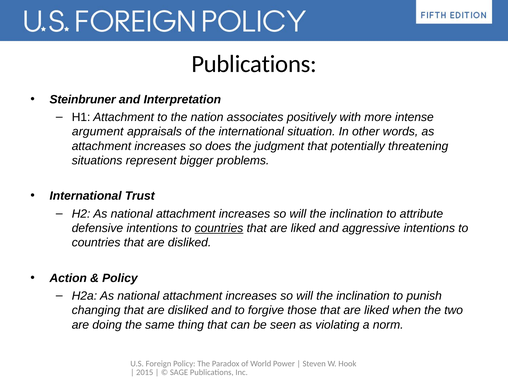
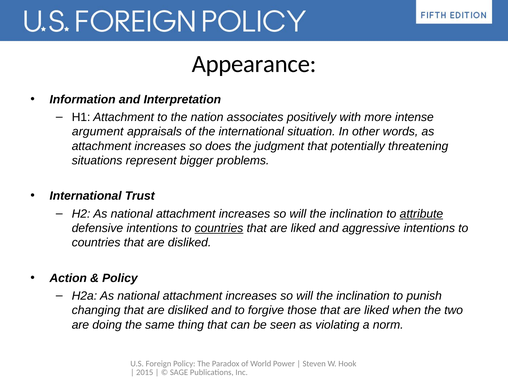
Publications at (254, 64): Publications -> Appearance
Steinbruner: Steinbruner -> Information
attribute underline: none -> present
